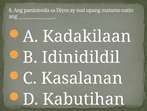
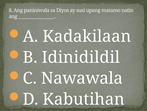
Kasalanan: Kasalanan -> Nawawala
